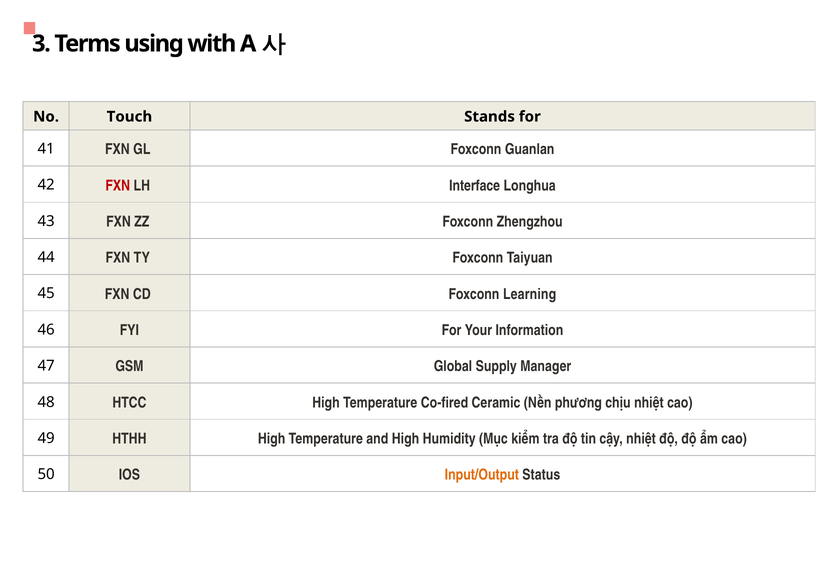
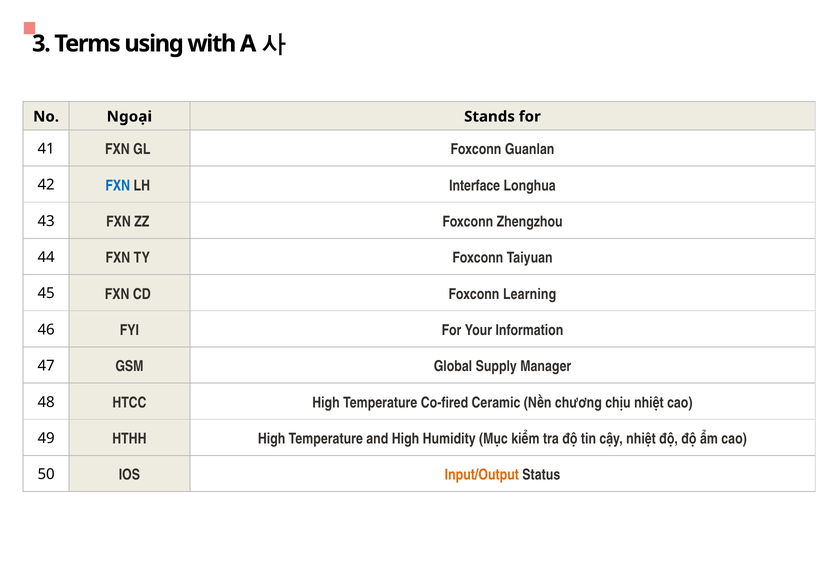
Touch: Touch -> Ngoại
FXN at (118, 186) colour: red -> blue
phương: phương -> chương
